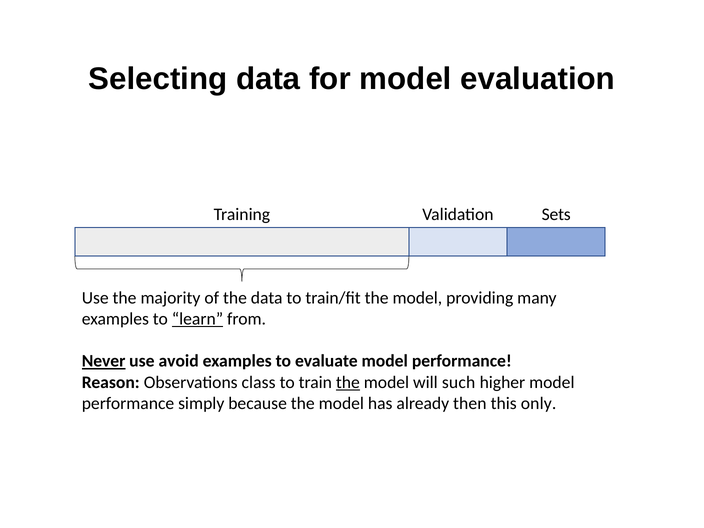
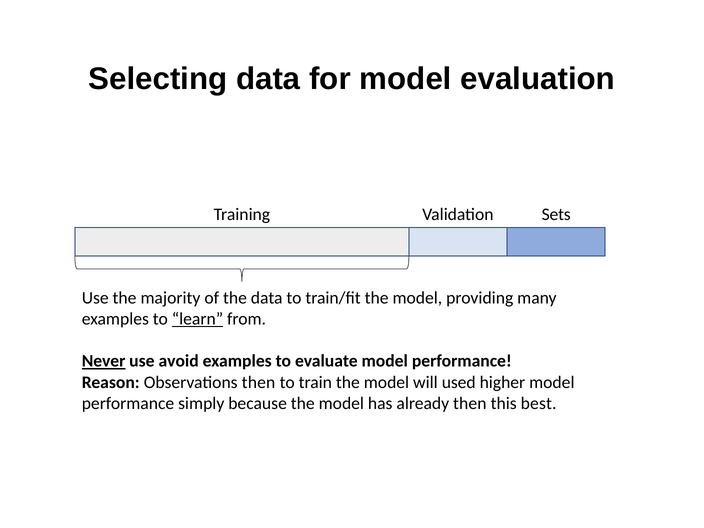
Observations class: class -> then
the at (348, 382) underline: present -> none
such: such -> used
only: only -> best
